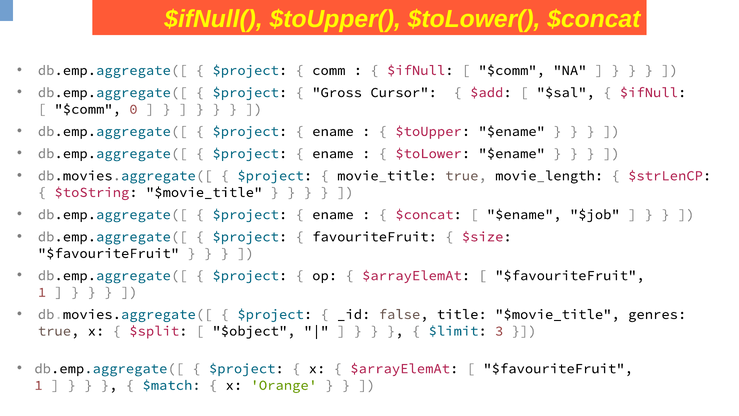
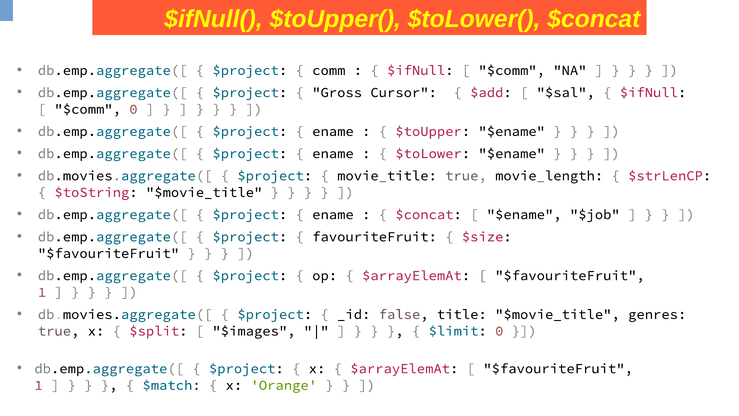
$object: $object -> $images
$limit 3: 3 -> 0
